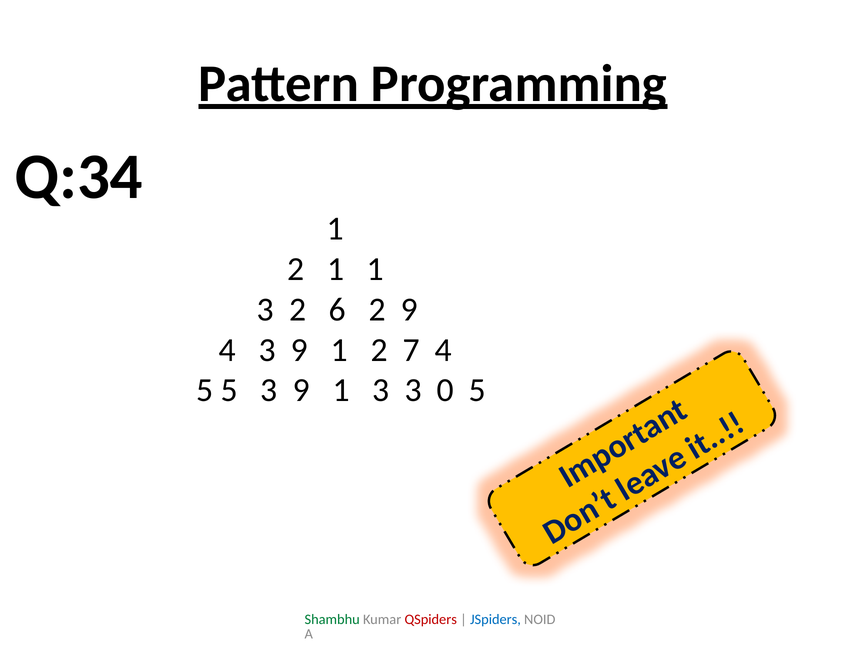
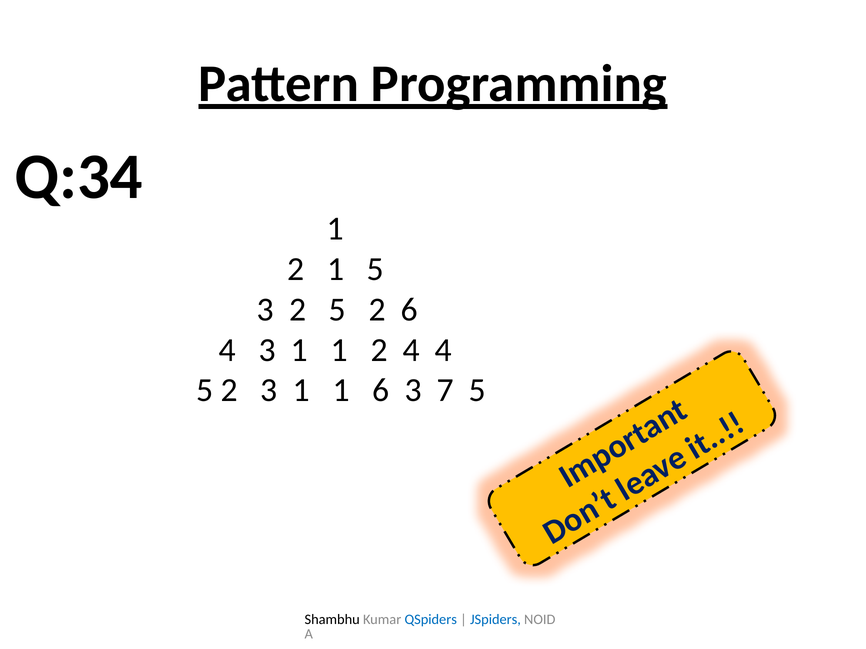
1 1: 1 -> 5
2 6: 6 -> 5
2 9: 9 -> 6
4 3 9: 9 -> 1
2 7: 7 -> 4
5 at (229, 391): 5 -> 2
9 at (301, 391): 9 -> 1
3 at (381, 391): 3 -> 6
0: 0 -> 7
Shambhu colour: green -> black
QSpiders colour: red -> blue
